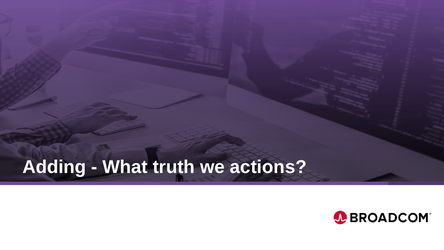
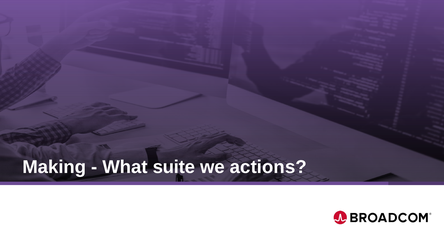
Adding: Adding -> Making
truth: truth -> suite
